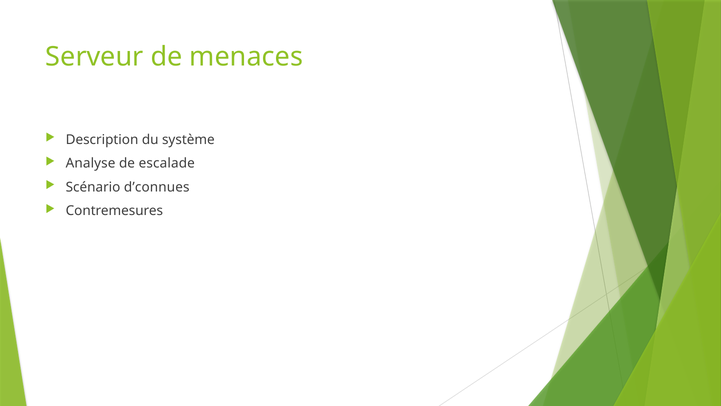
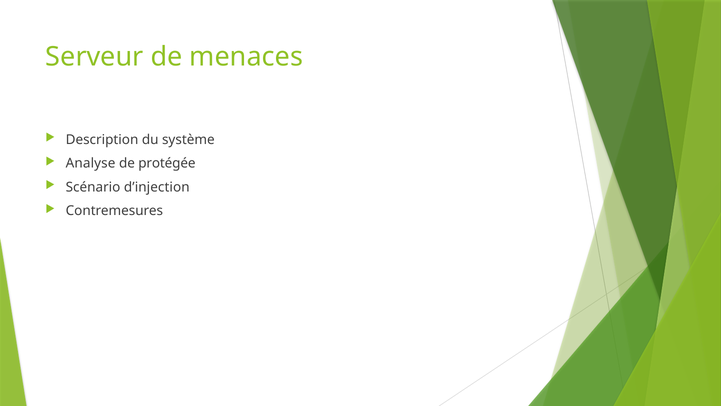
escalade: escalade -> protégée
d’connues: d’connues -> d’injection
